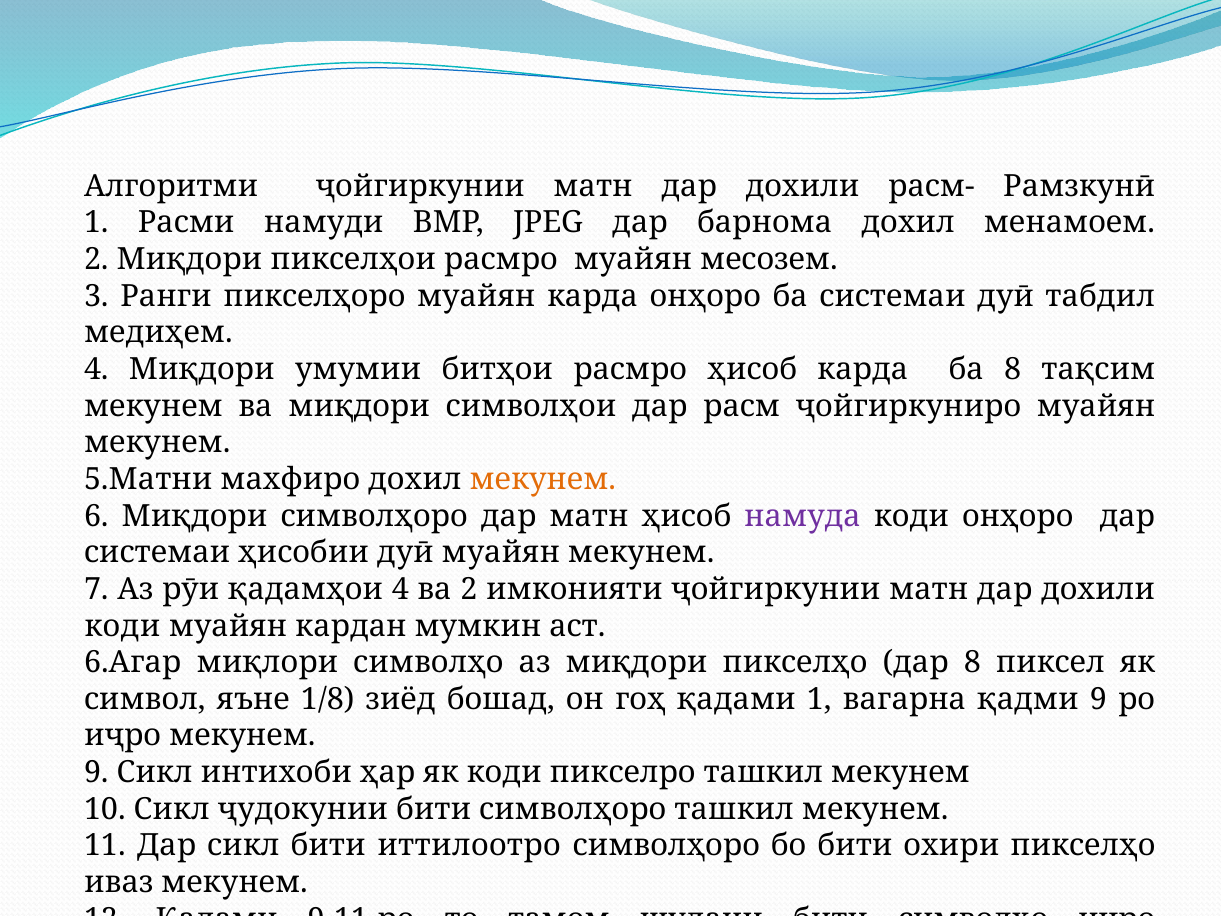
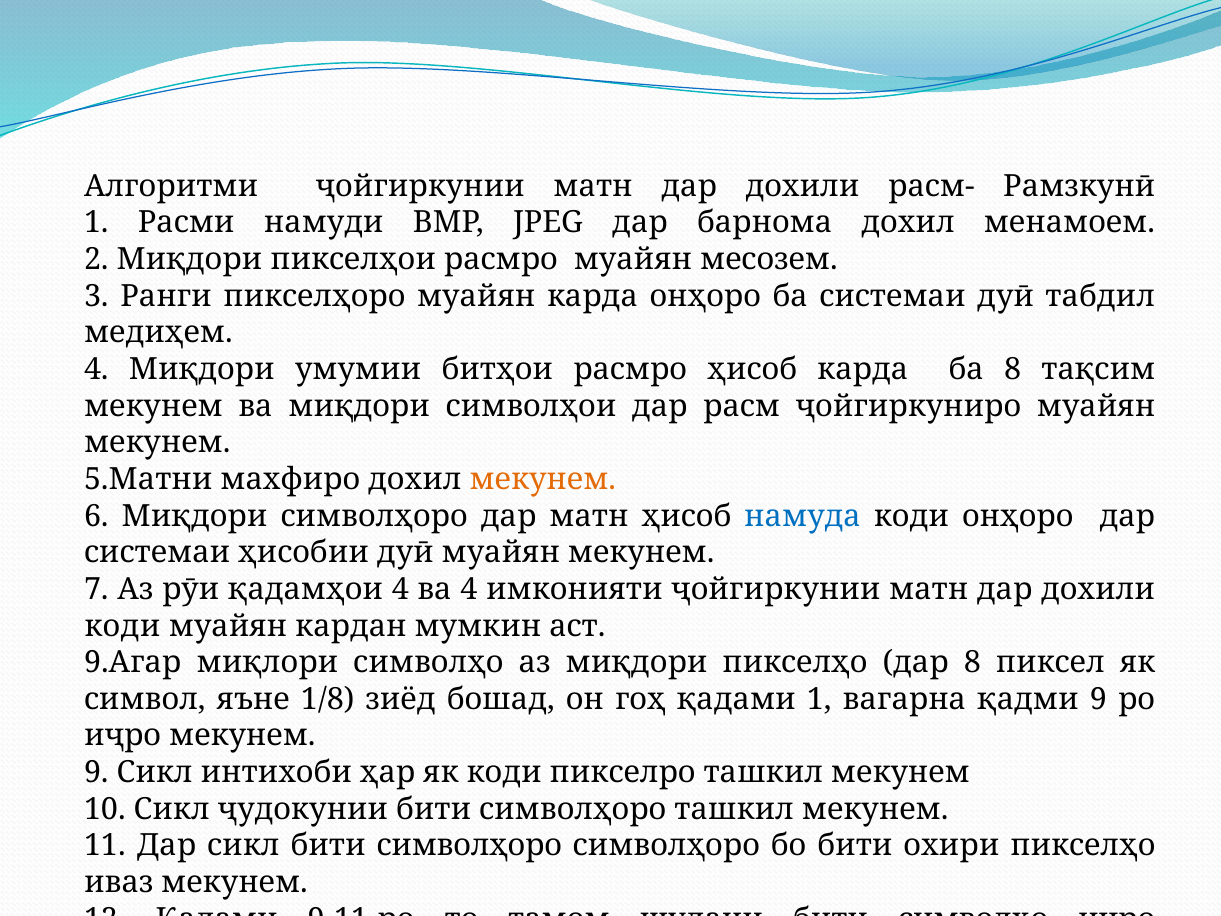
намуда colour: purple -> blue
ва 2: 2 -> 4
6.Агар: 6.Агар -> 9.Агар
сикл бити иттилоотро: иттилоотро -> символҳоро
